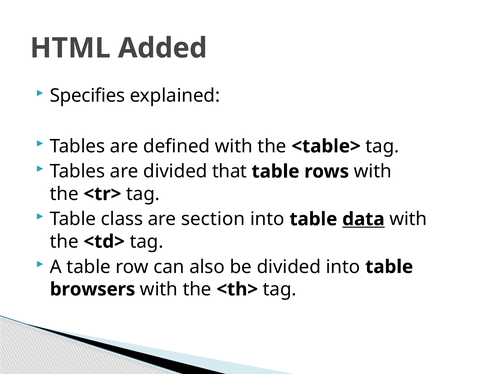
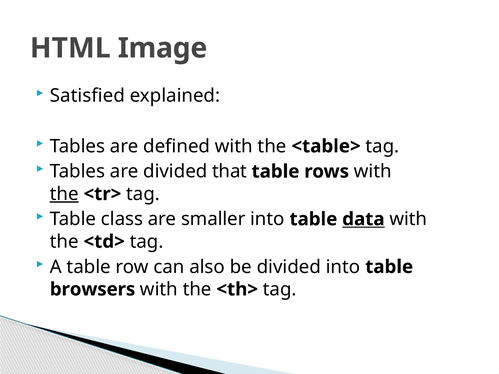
Added: Added -> Image
Specifies: Specifies -> Satisfied
the at (64, 194) underline: none -> present
section: section -> smaller
